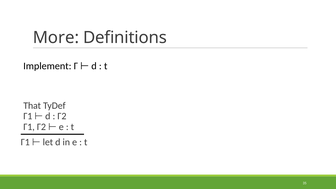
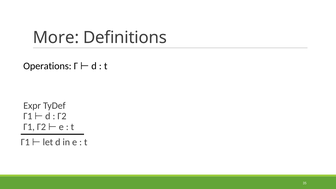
Implement: Implement -> Operations
That: That -> Expr
